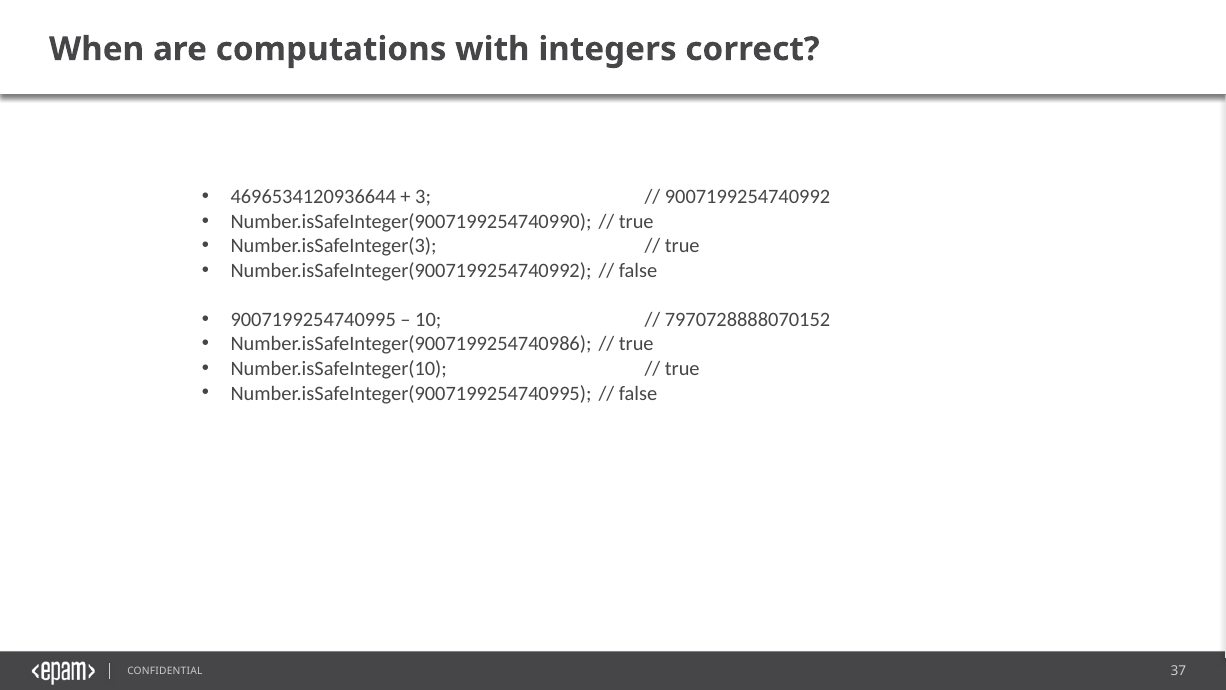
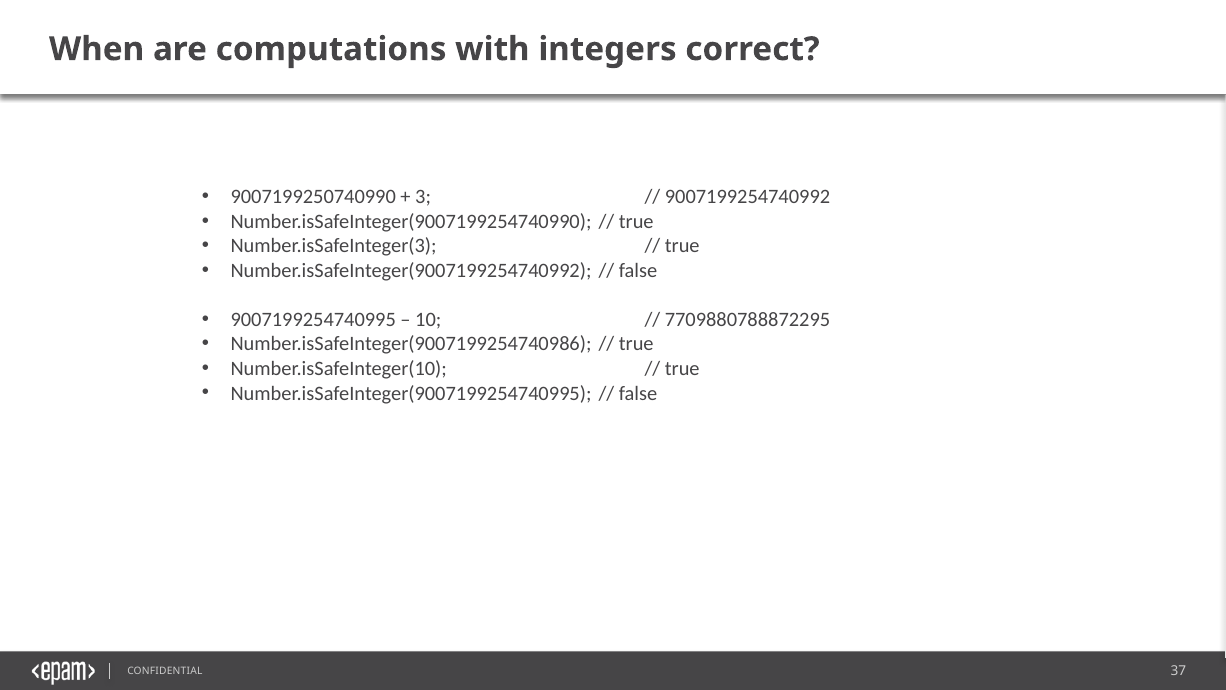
4696534120936644: 4696534120936644 -> 9007199250740990
7970728888070152: 7970728888070152 -> 7709880788872295
